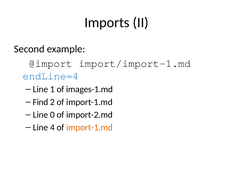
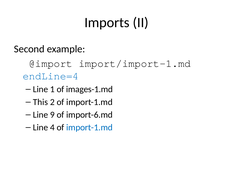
Find: Find -> This
0: 0 -> 9
import-2.md: import-2.md -> import-6.md
import-1.md at (89, 127) colour: orange -> blue
